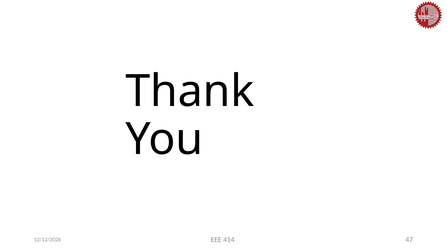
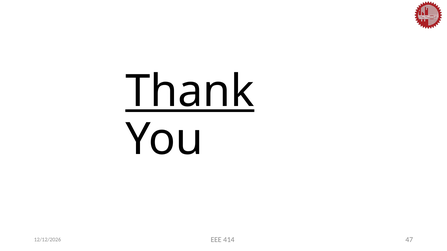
Thank underline: none -> present
